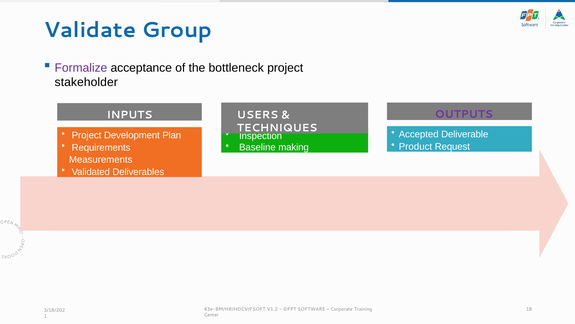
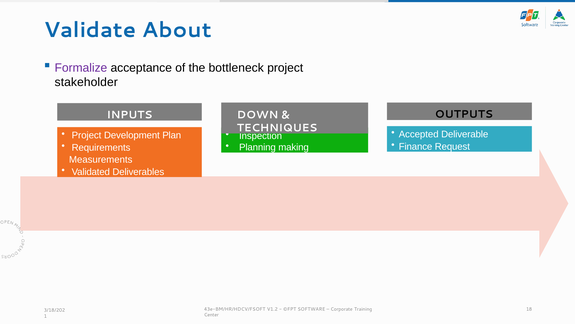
Group: Group -> About
OUTPUTS colour: purple -> black
USERS: USERS -> DOWN
Product: Product -> Finance
Baseline: Baseline -> Planning
